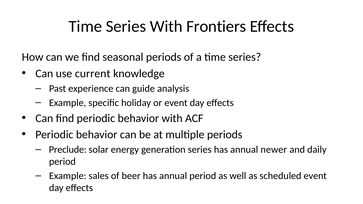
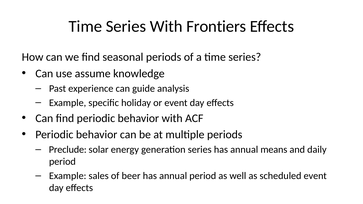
current: current -> assume
newer: newer -> means
